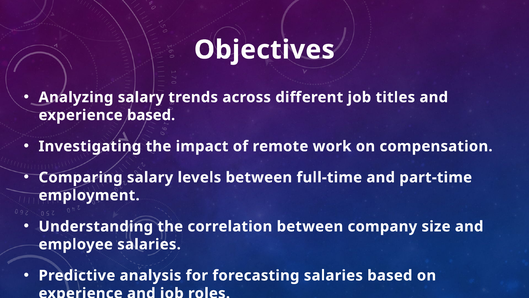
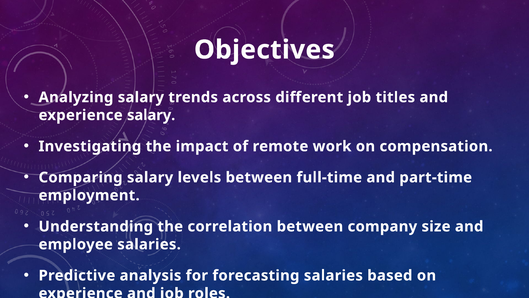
experience based: based -> salary
